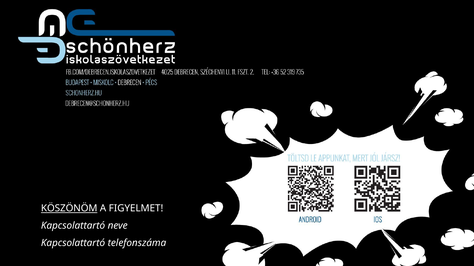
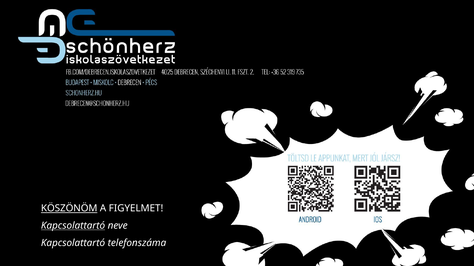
Kapcsolattartó at (73, 226) underline: none -> present
